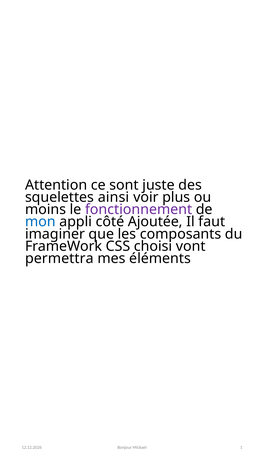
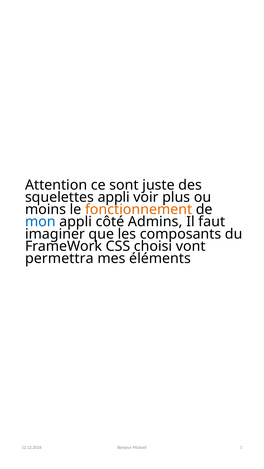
squelettes ainsi: ainsi -> appli
fonctionnement colour: purple -> orange
Ajoutée: Ajoutée -> Admins
